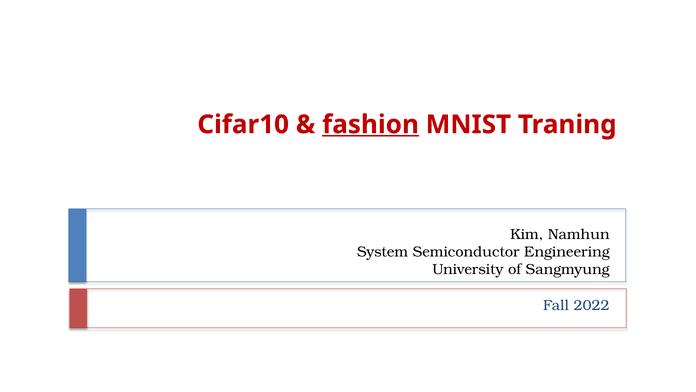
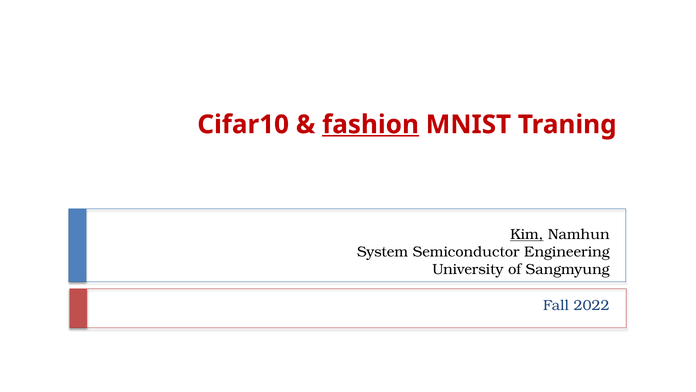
Kim underline: none -> present
